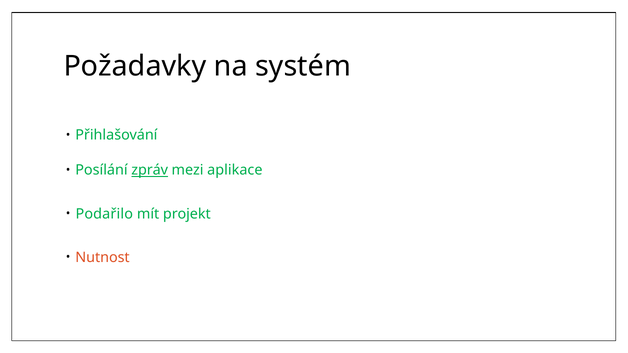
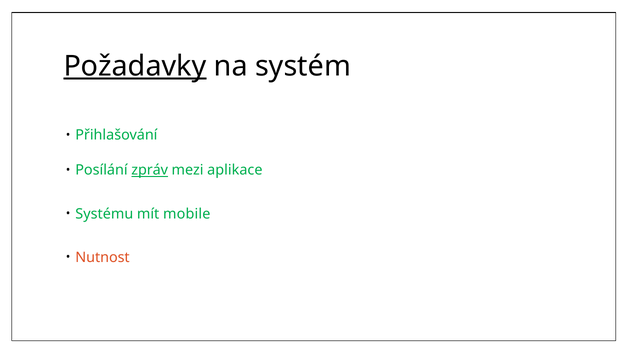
Požadavky underline: none -> present
Podařilo: Podařilo -> Systému
projekt: projekt -> mobile
